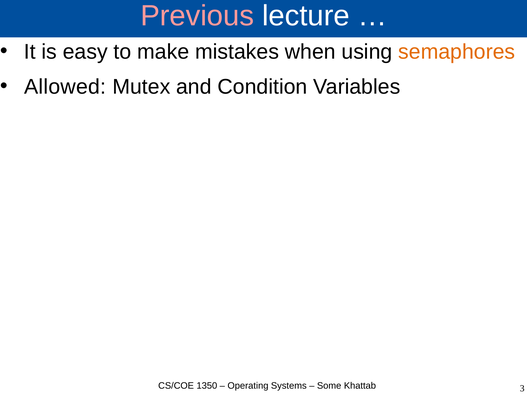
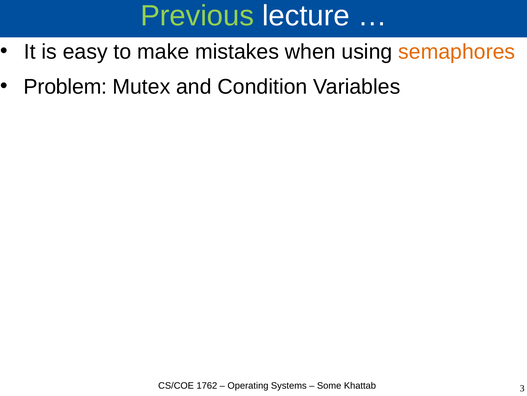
Previous colour: pink -> light green
Allowed: Allowed -> Problem
1350: 1350 -> 1762
